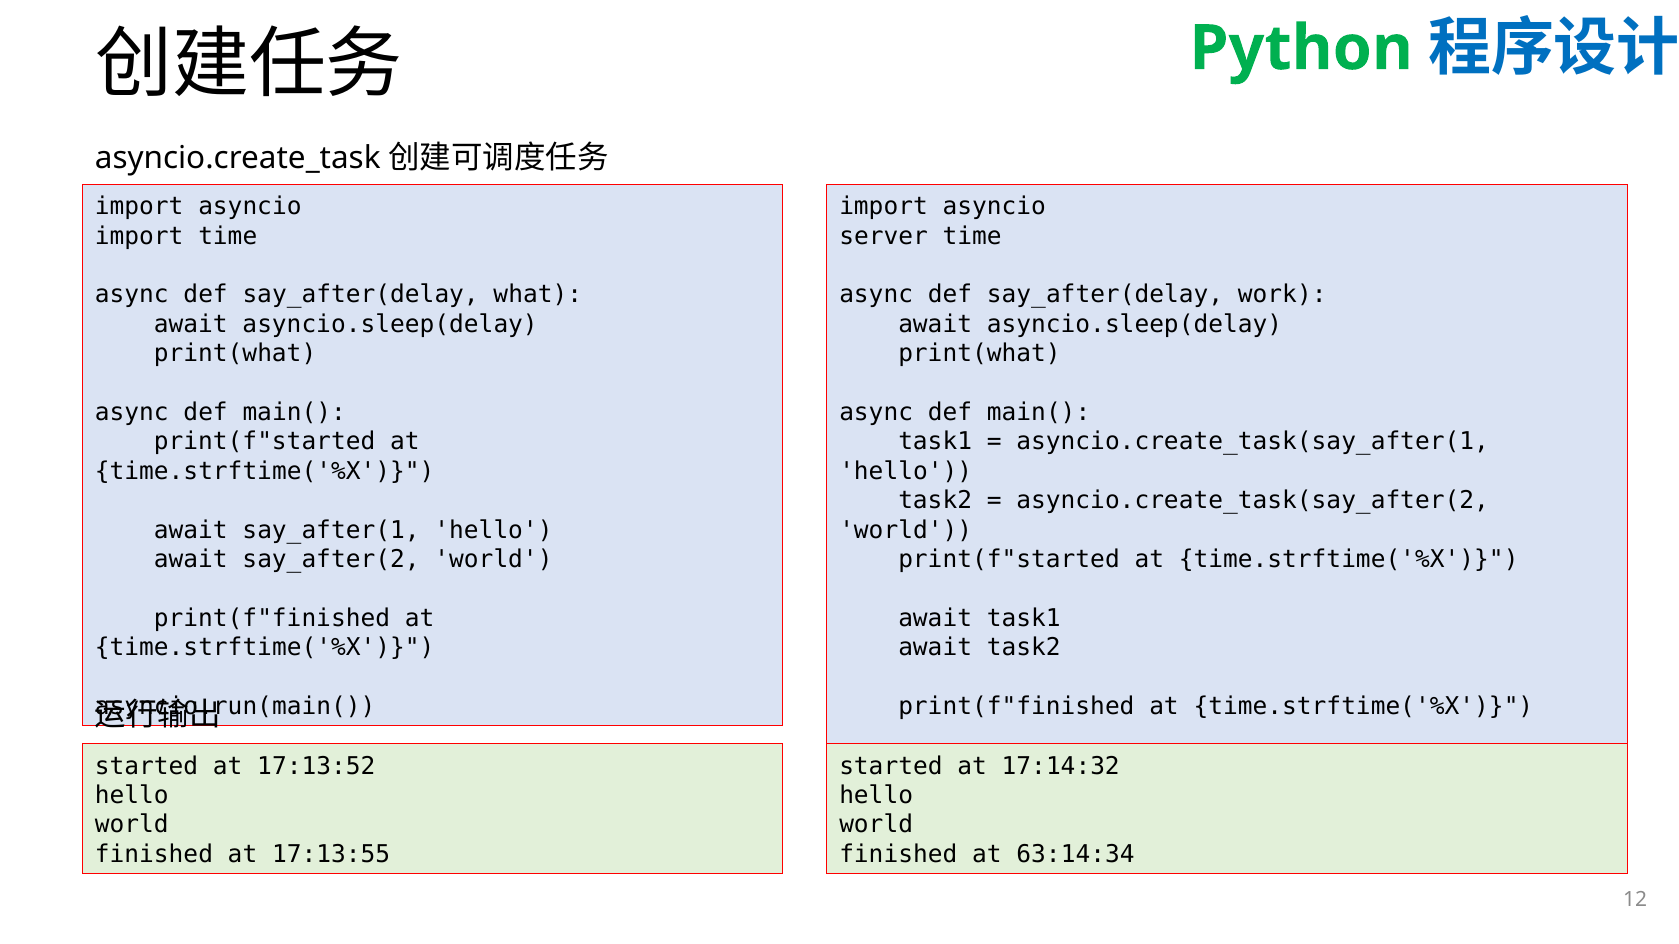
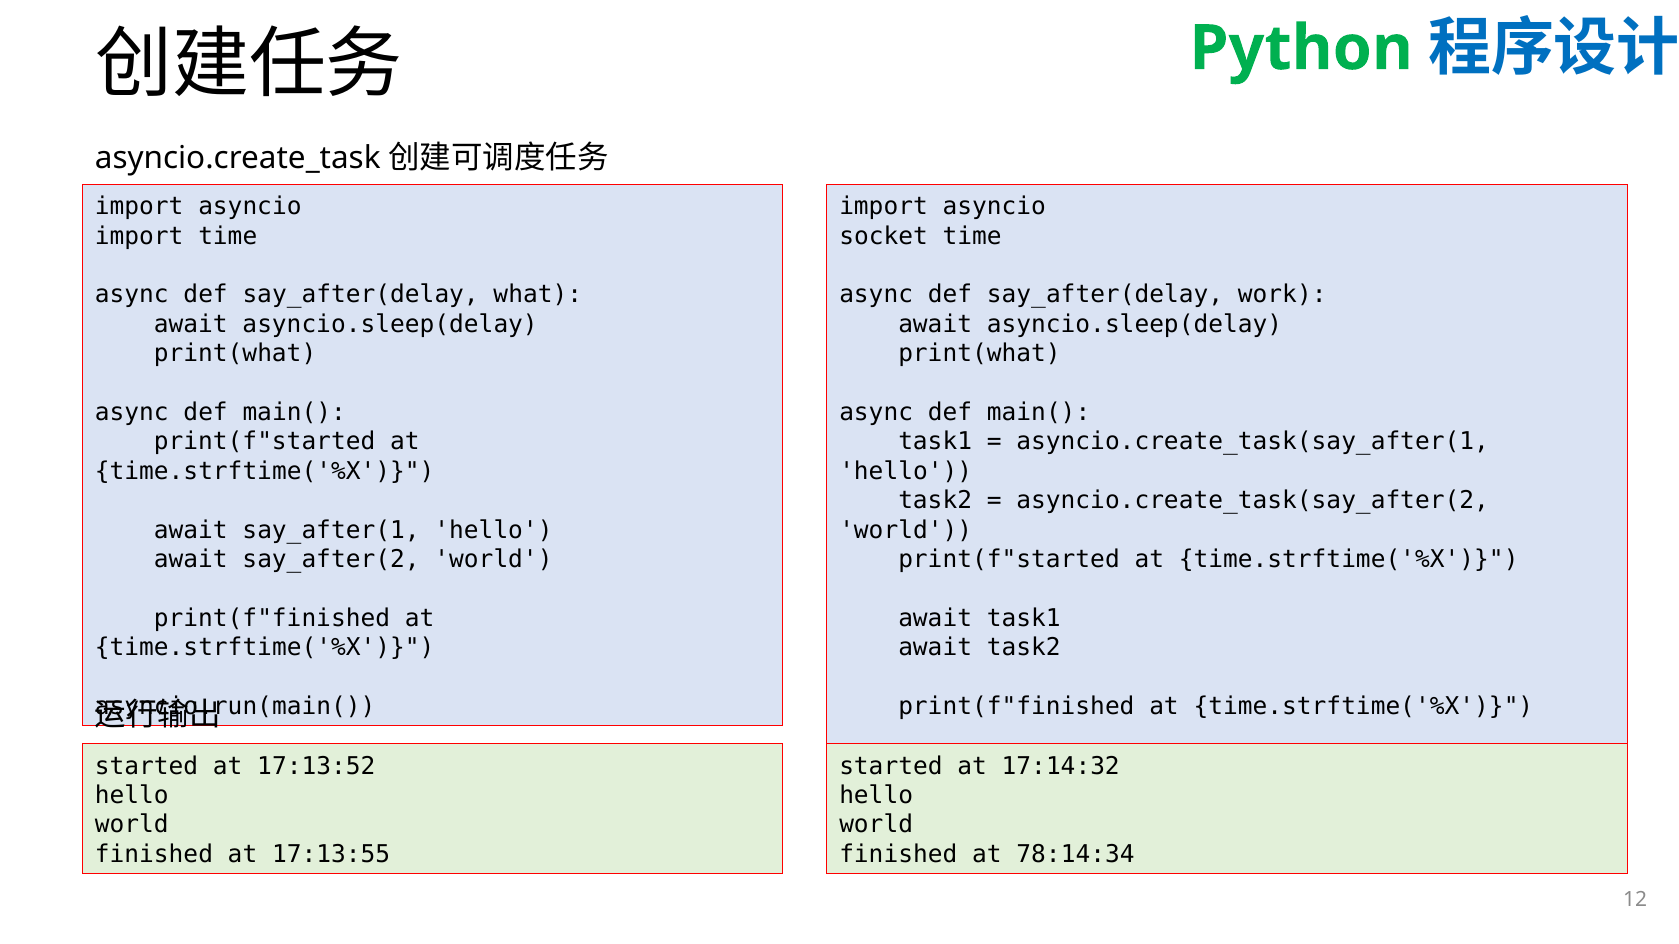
server: server -> socket
63:14:34: 63:14:34 -> 78:14:34
